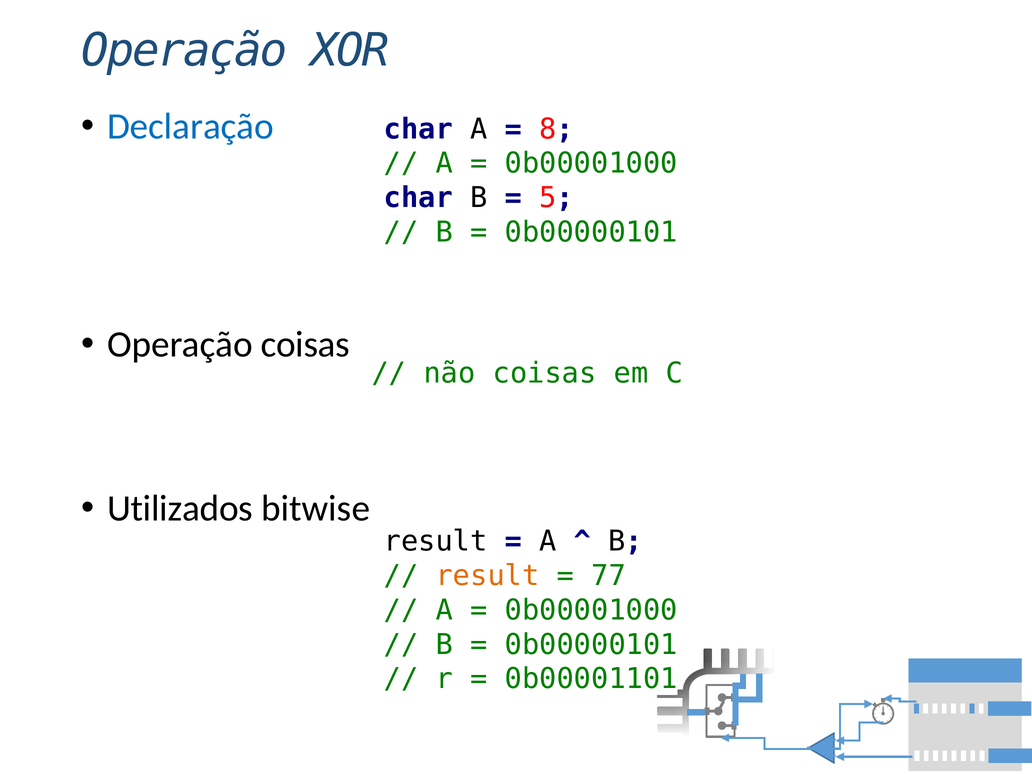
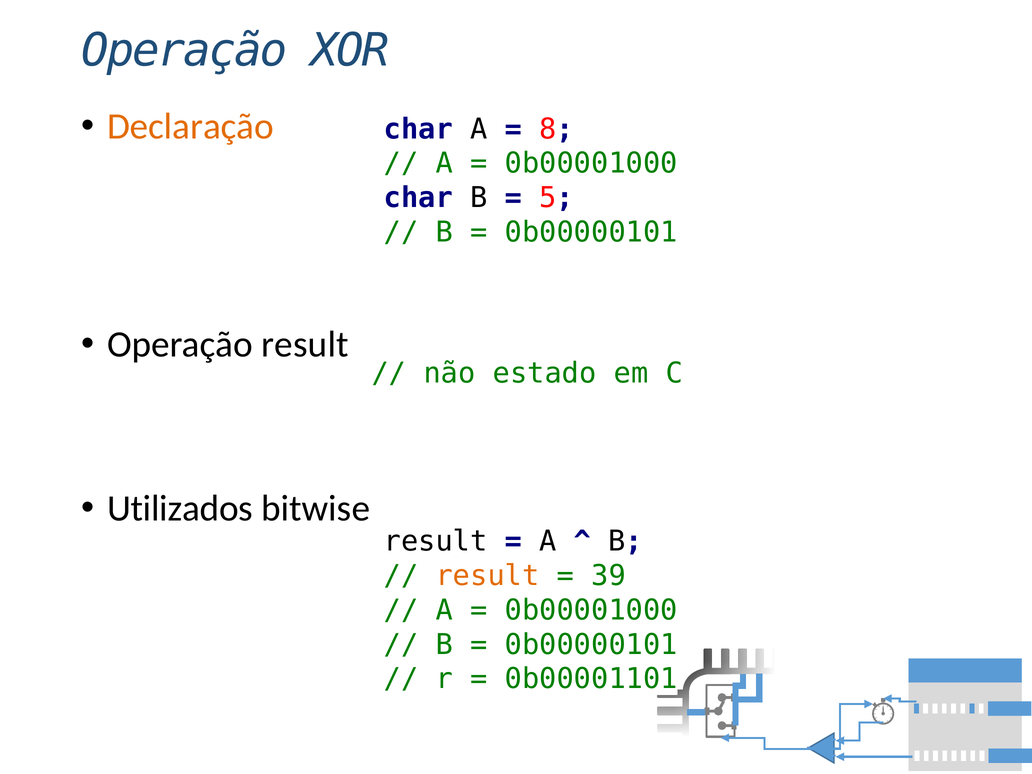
Declaração colour: blue -> orange
Operação coisas: coisas -> result
não coisas: coisas -> estado
77: 77 -> 39
